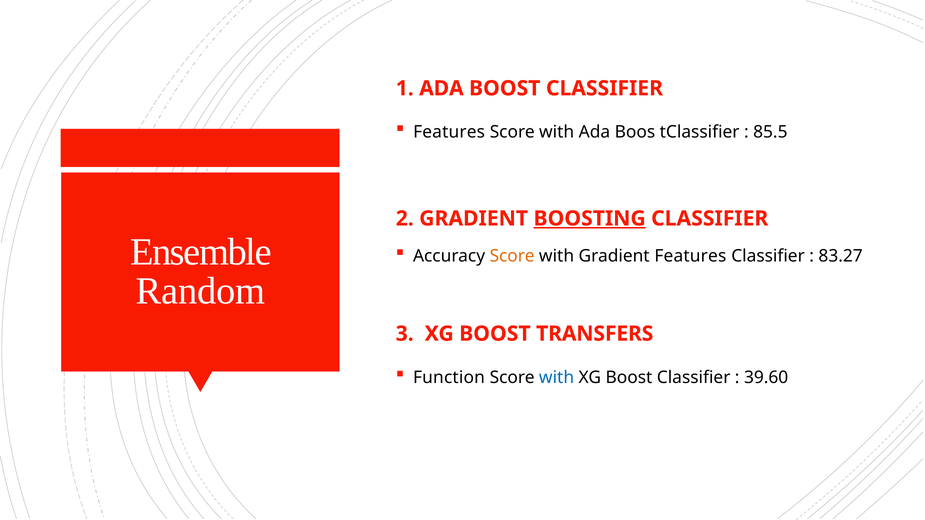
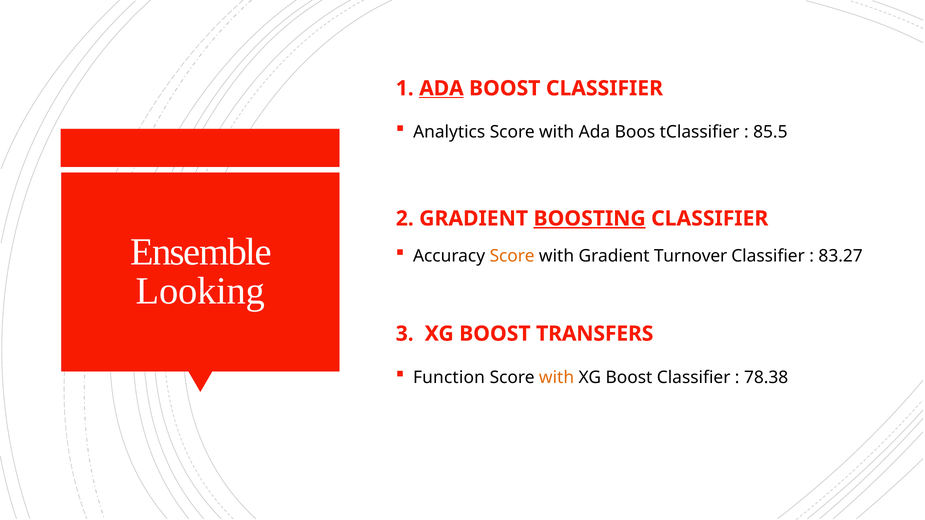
ADA at (441, 88) underline: none -> present
Features at (449, 132): Features -> Analytics
Gradient Features: Features -> Turnover
Random: Random -> Looking
with at (557, 378) colour: blue -> orange
39.60: 39.60 -> 78.38
